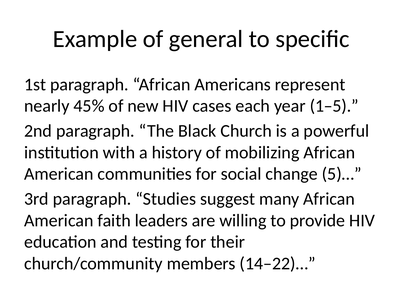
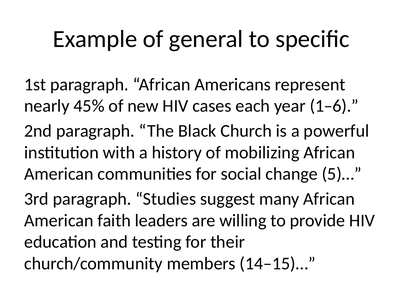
1–5: 1–5 -> 1–6
14–22)…: 14–22)… -> 14–15)…
